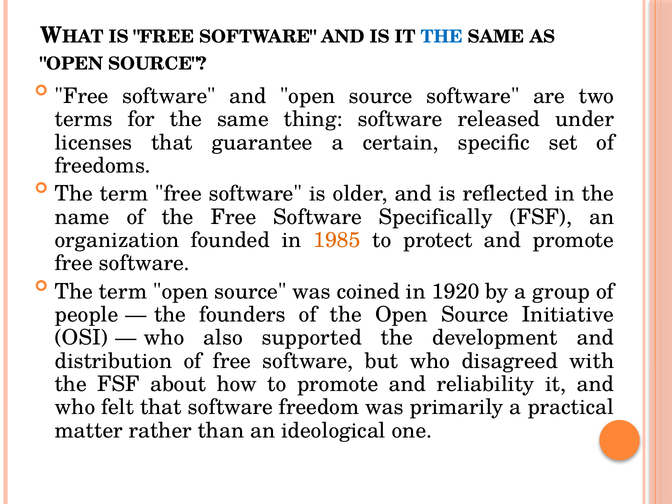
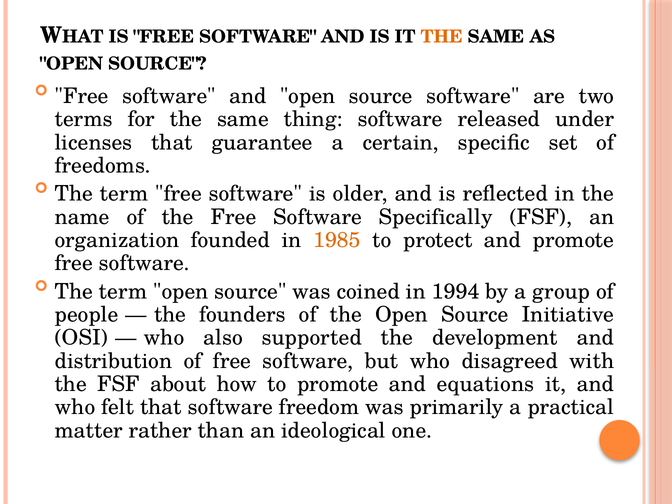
THE at (442, 37) colour: blue -> orange
1920: 1920 -> 1994
reliability: reliability -> equations
